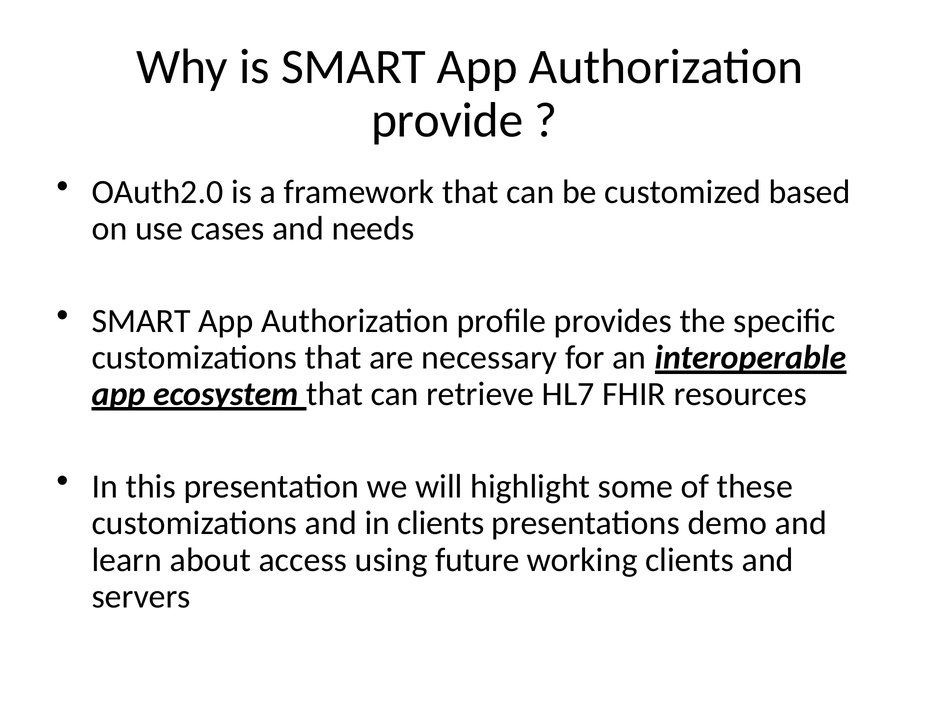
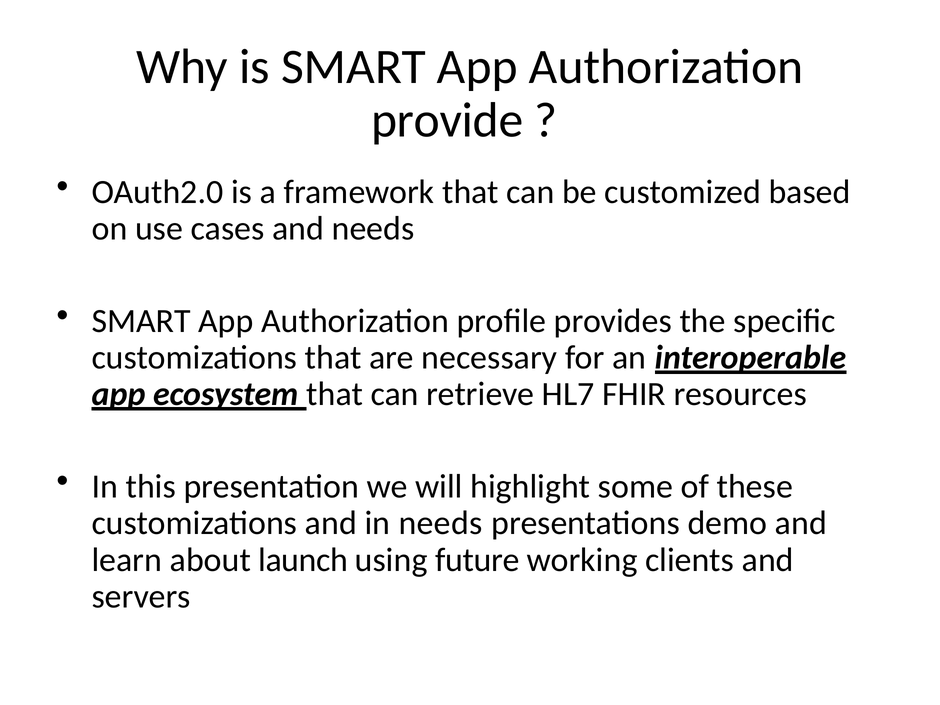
in clients: clients -> needs
access: access -> launch
